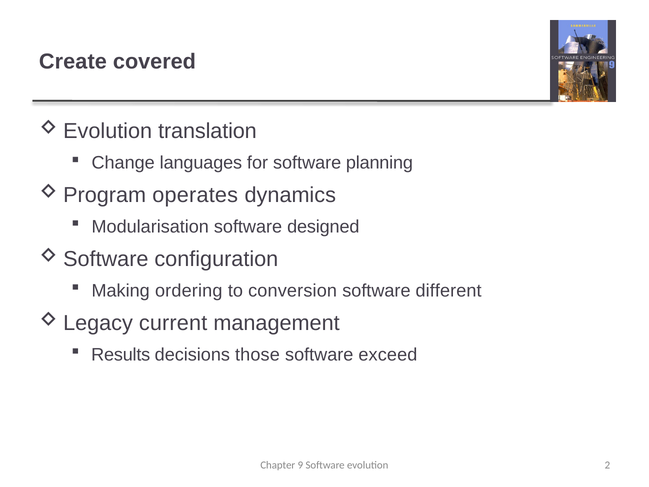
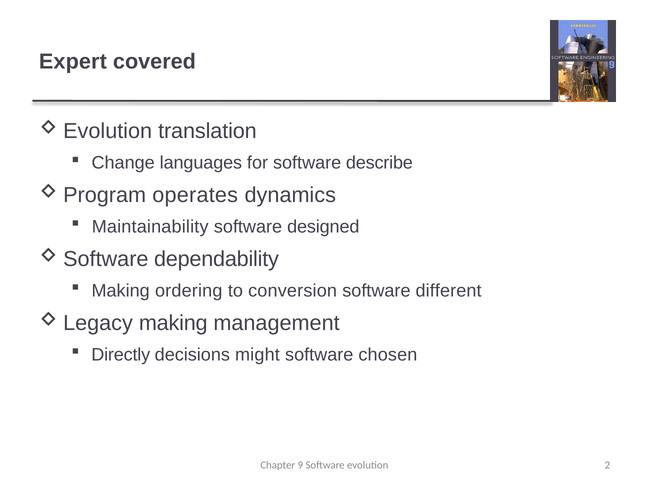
Create: Create -> Expert
planning: planning -> describe
Modularisation: Modularisation -> Maintainability
configuration: configuration -> dependability
current at (173, 323): current -> making
Results: Results -> Directly
those: those -> might
exceed: exceed -> chosen
